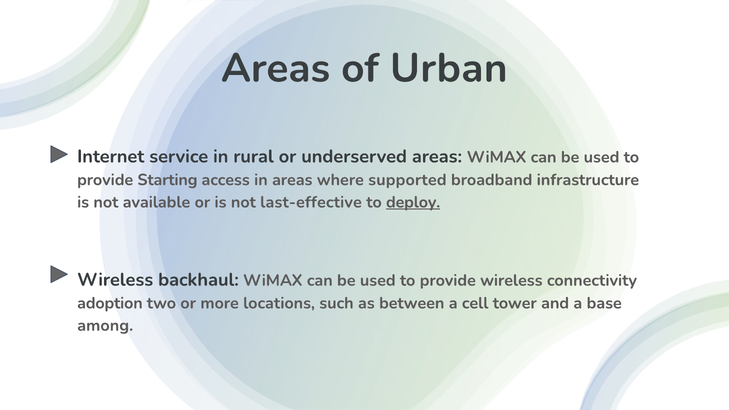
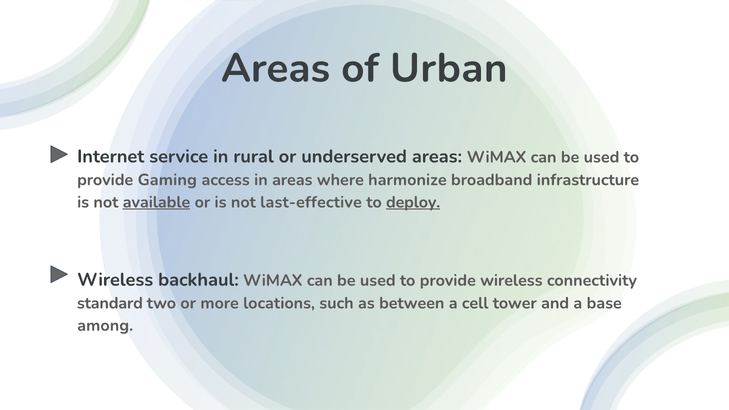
Starting: Starting -> Gaming
supported: supported -> harmonize
available underline: none -> present
adoption: adoption -> standard
